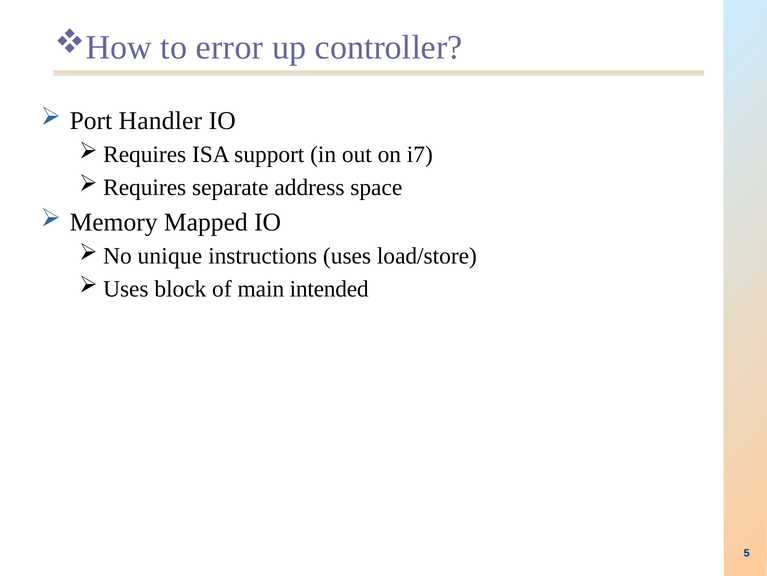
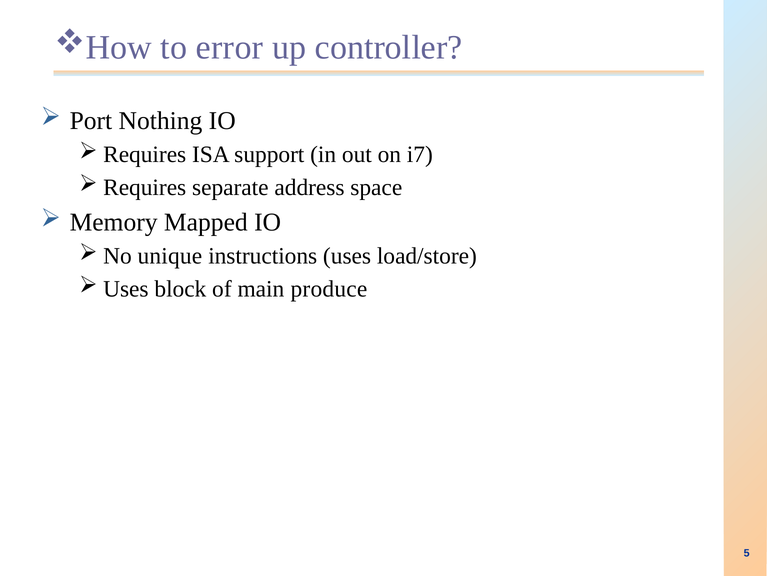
Handler: Handler -> Nothing
intended: intended -> produce
